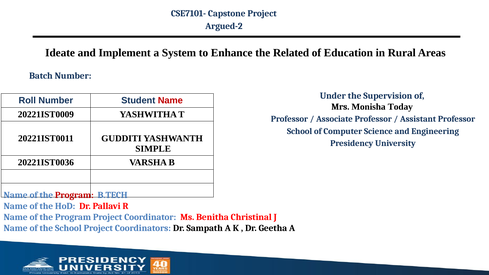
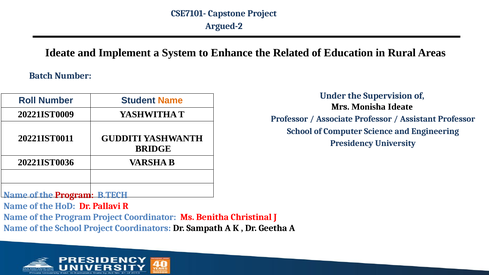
Name at (170, 101) colour: red -> orange
Monisha Today: Today -> Ideate
SIMPLE: SIMPLE -> BRIDGE
